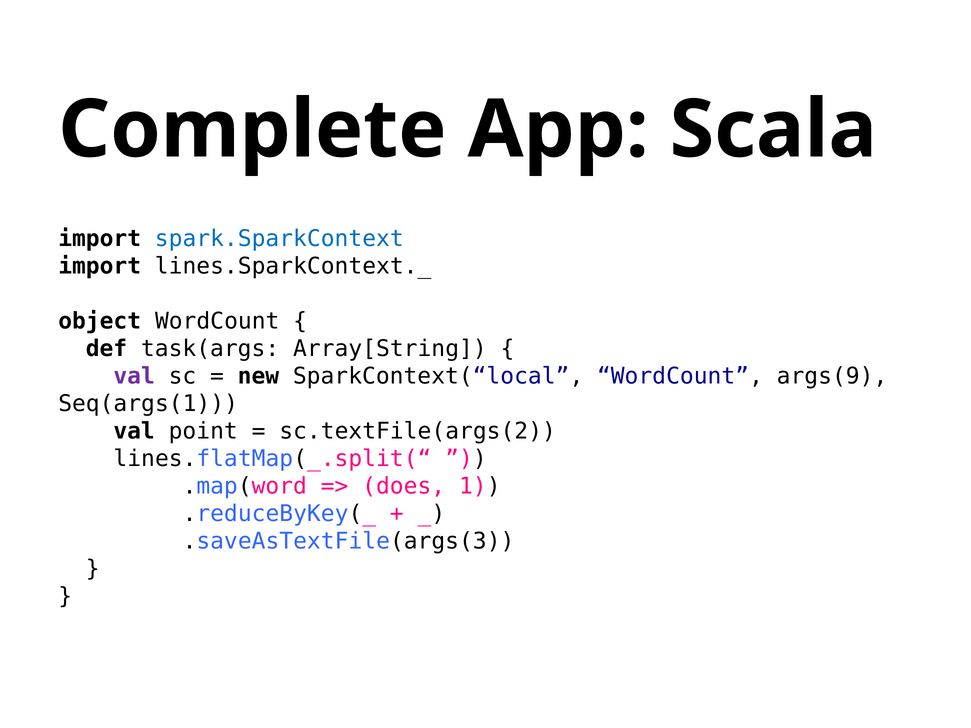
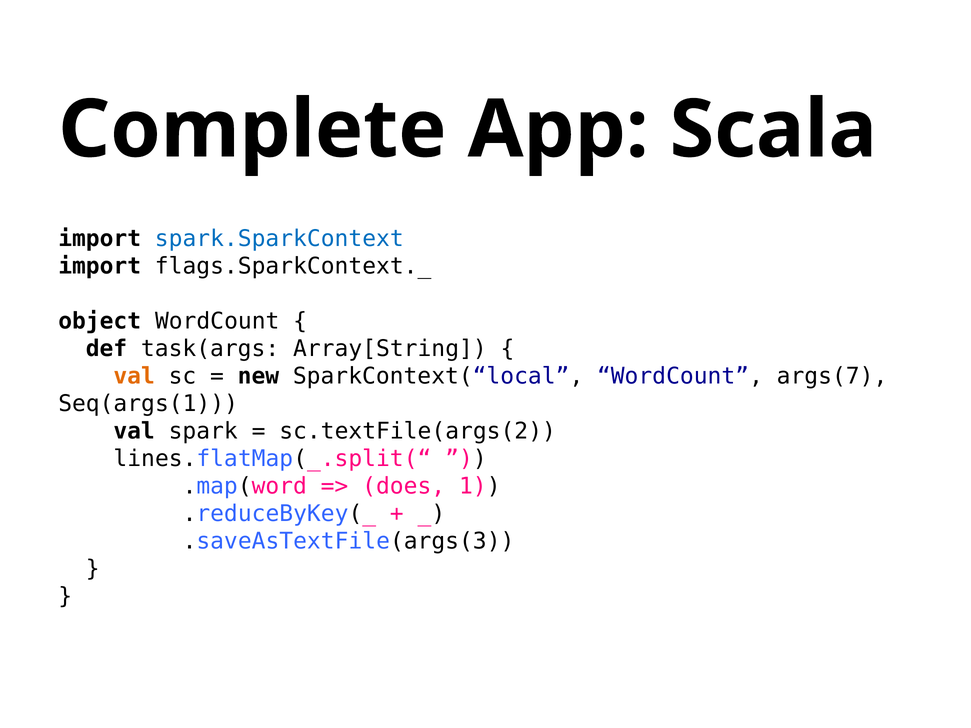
lines.SparkContext._: lines.SparkContext._ -> flags.SparkContext._
val at (134, 376) colour: purple -> orange
args(9: args(9 -> args(7
point: point -> spark
